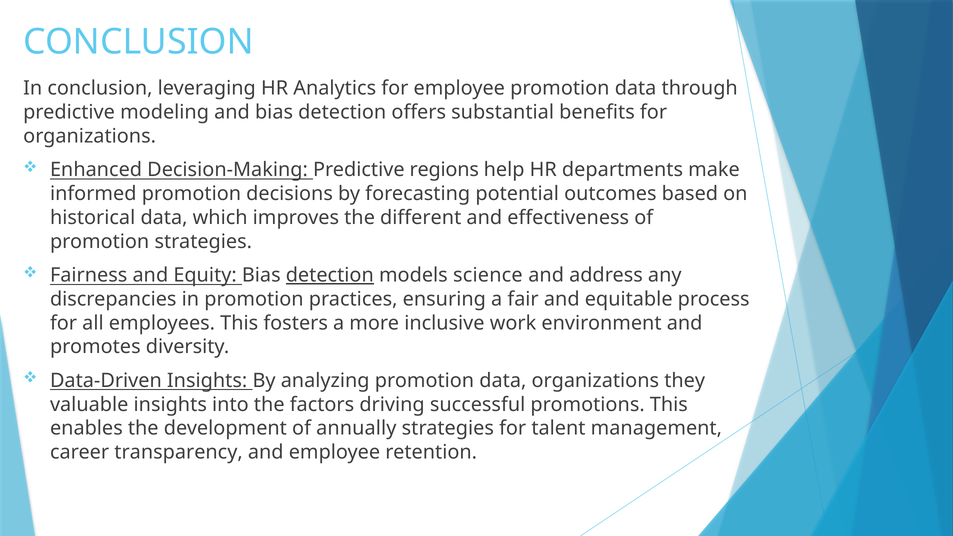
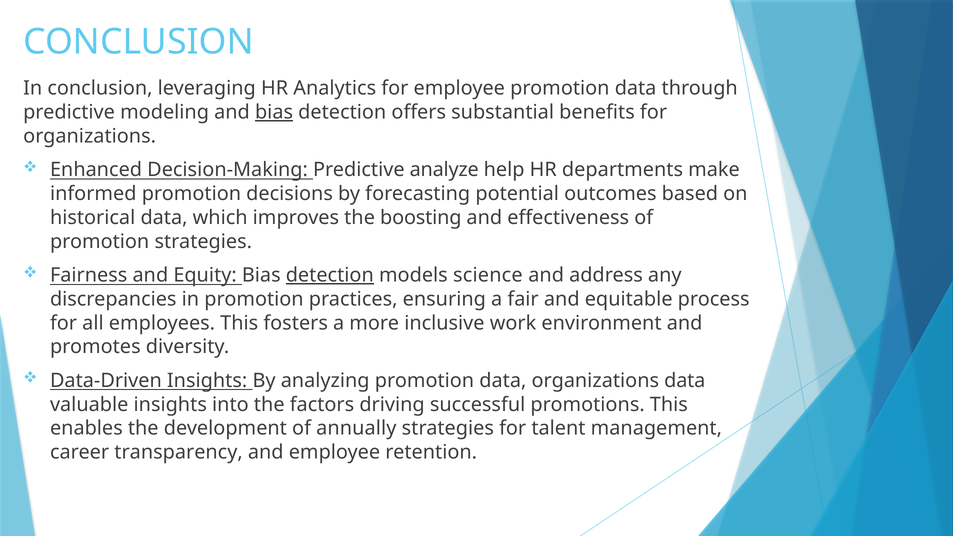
bias at (274, 112) underline: none -> present
regions: regions -> analyze
different: different -> boosting
organizations they: they -> data
